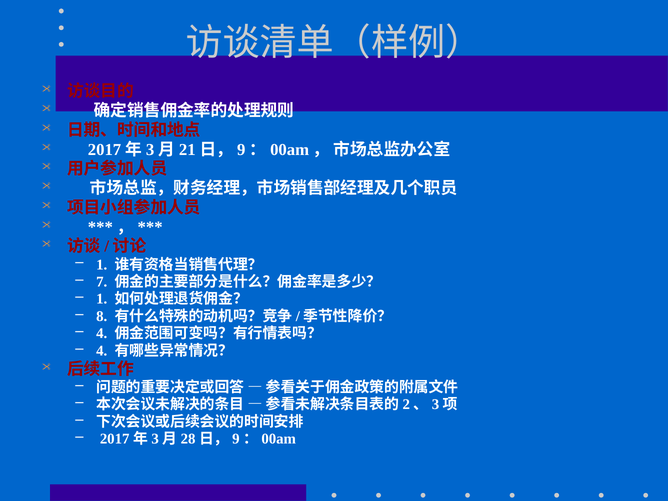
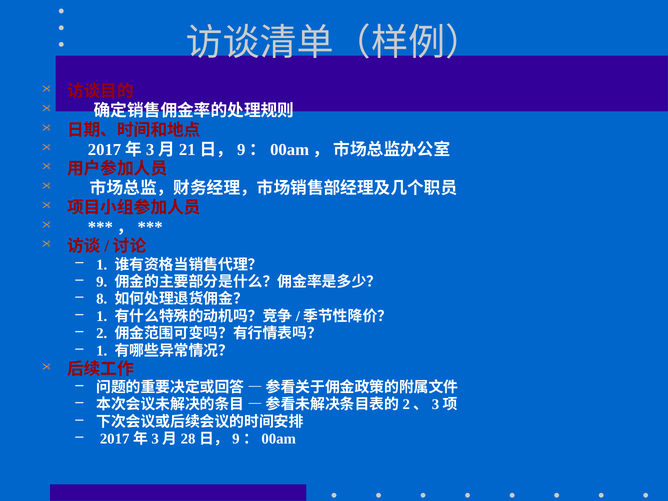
7: 7 -> 9
1 at (102, 299): 1 -> 8
8 at (102, 316): 8 -> 1
4 at (102, 334): 4 -> 2
4 at (102, 351): 4 -> 1
